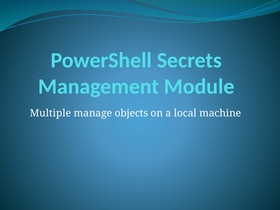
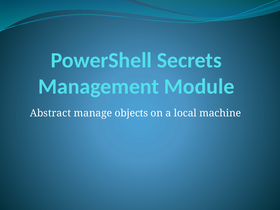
Multiple: Multiple -> Abstract
